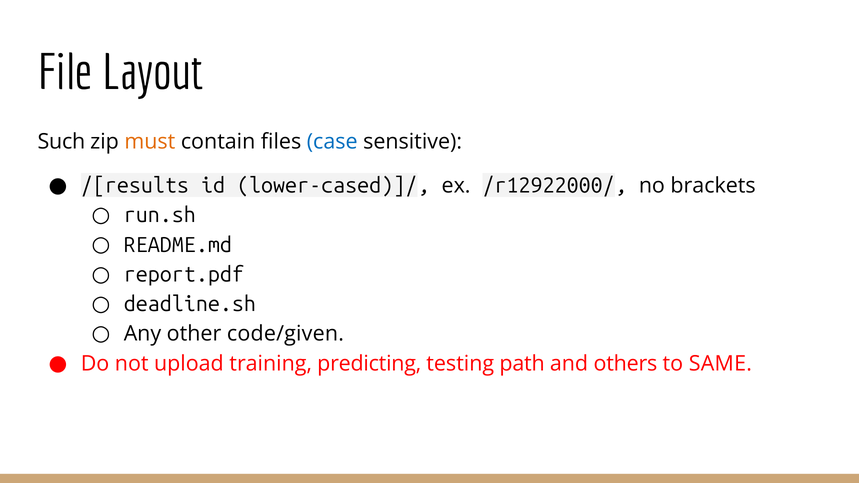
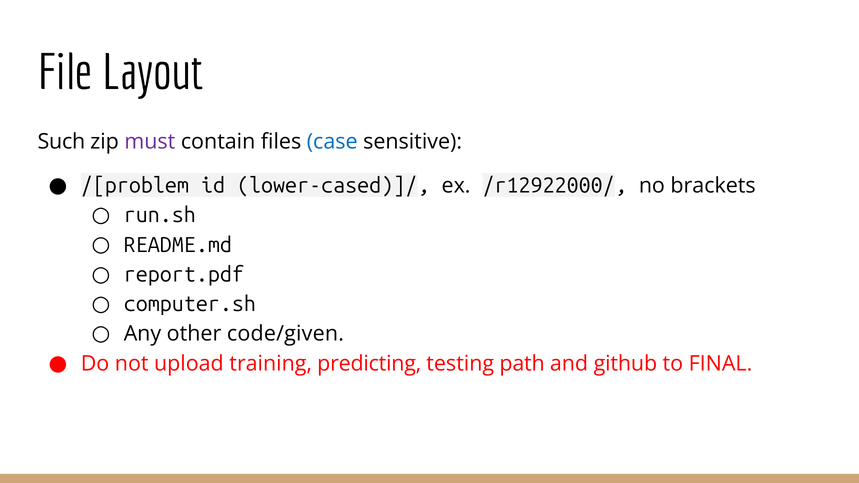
must colour: orange -> purple
/[results: /[results -> /[problem
deadline.sh: deadline.sh -> computer.sh
others: others -> github
SAME: SAME -> FINAL
